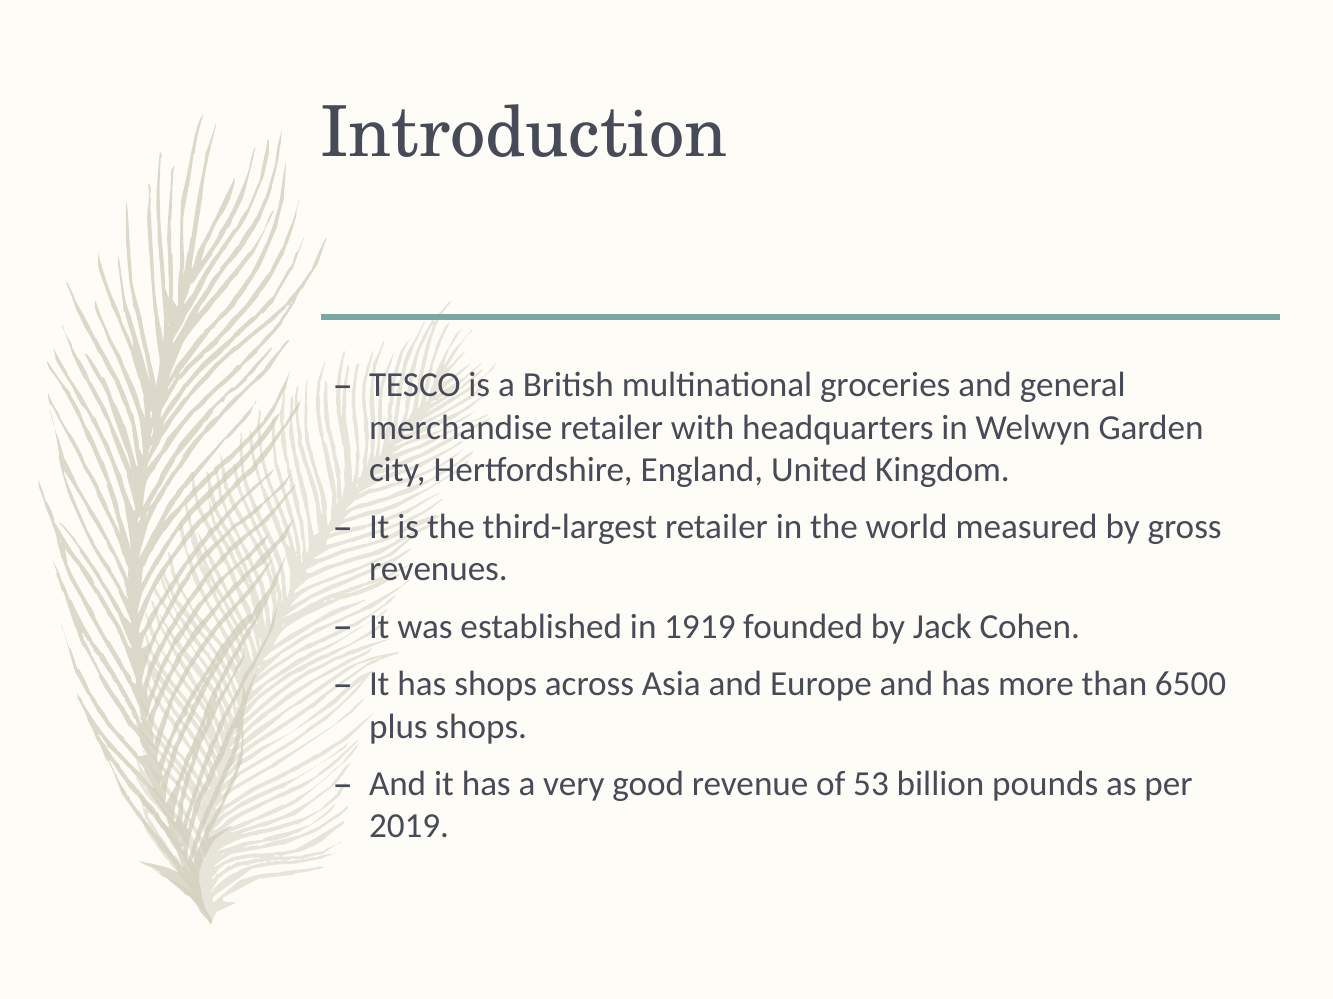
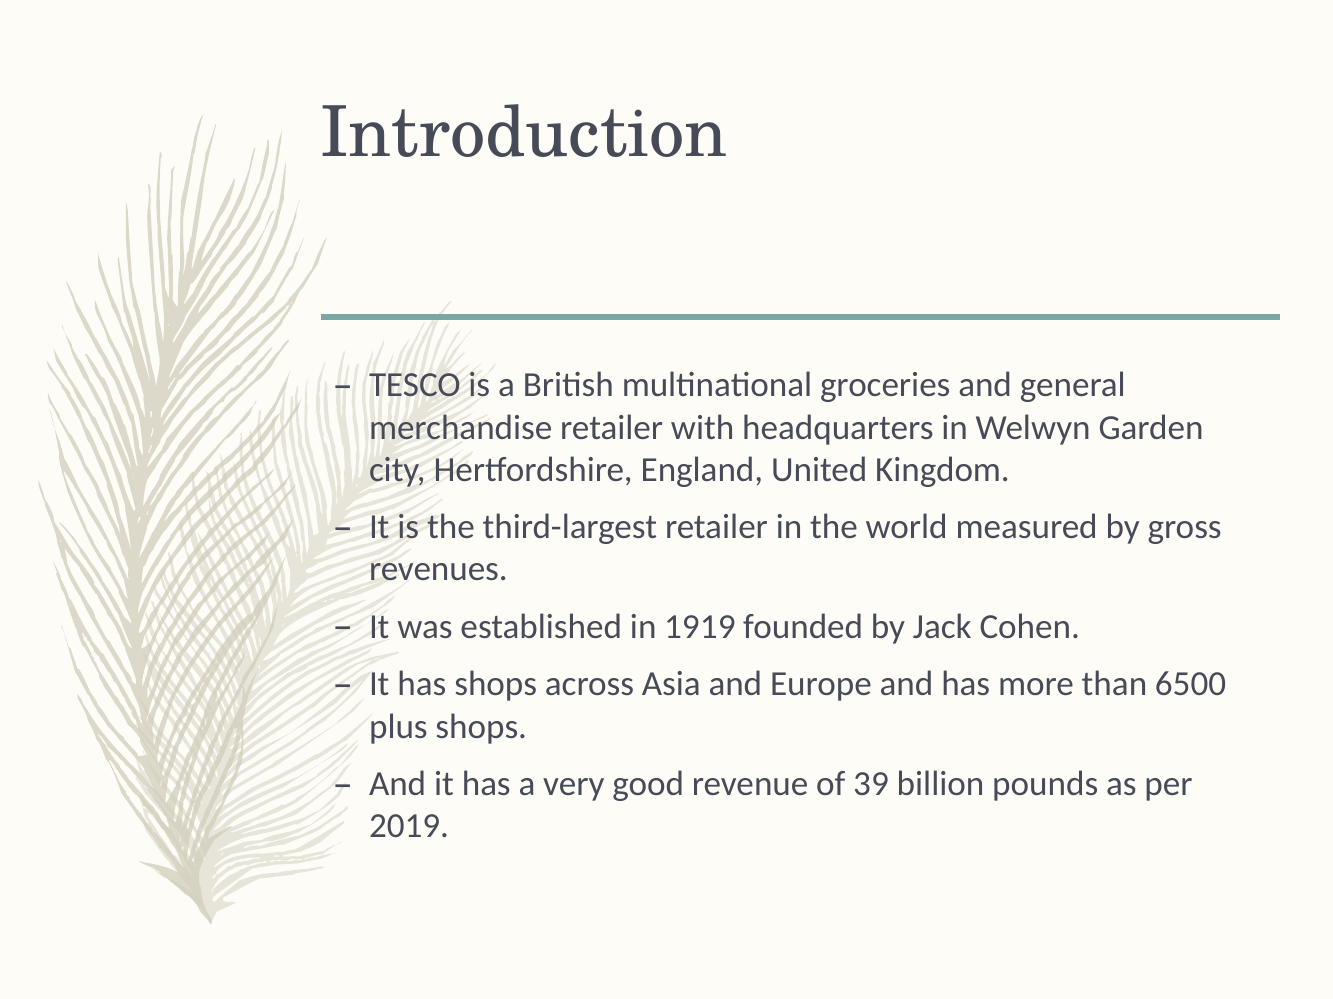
53: 53 -> 39
